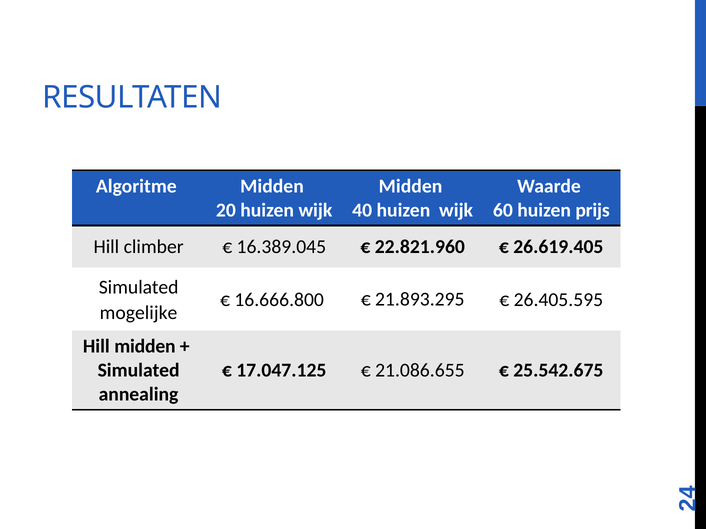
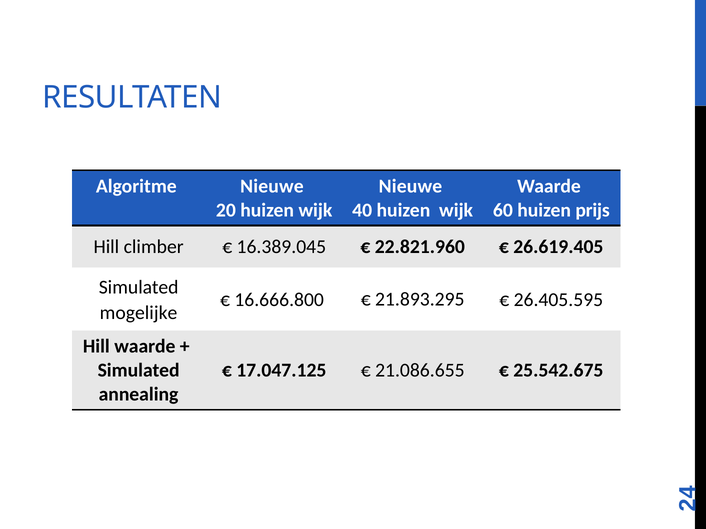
Algoritme Midden: Midden -> Nieuwe
Midden at (411, 186): Midden -> Nieuwe
Hill midden: midden -> waarde
